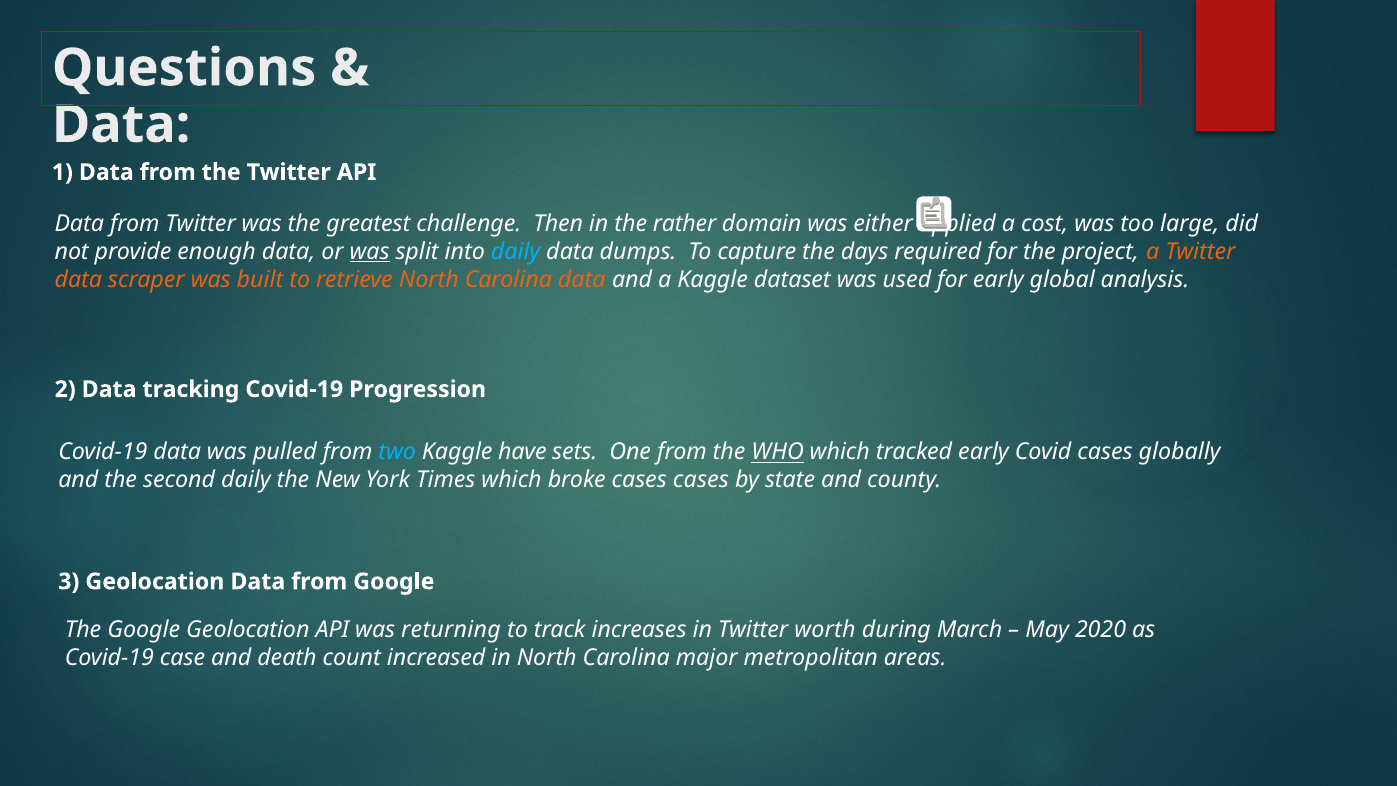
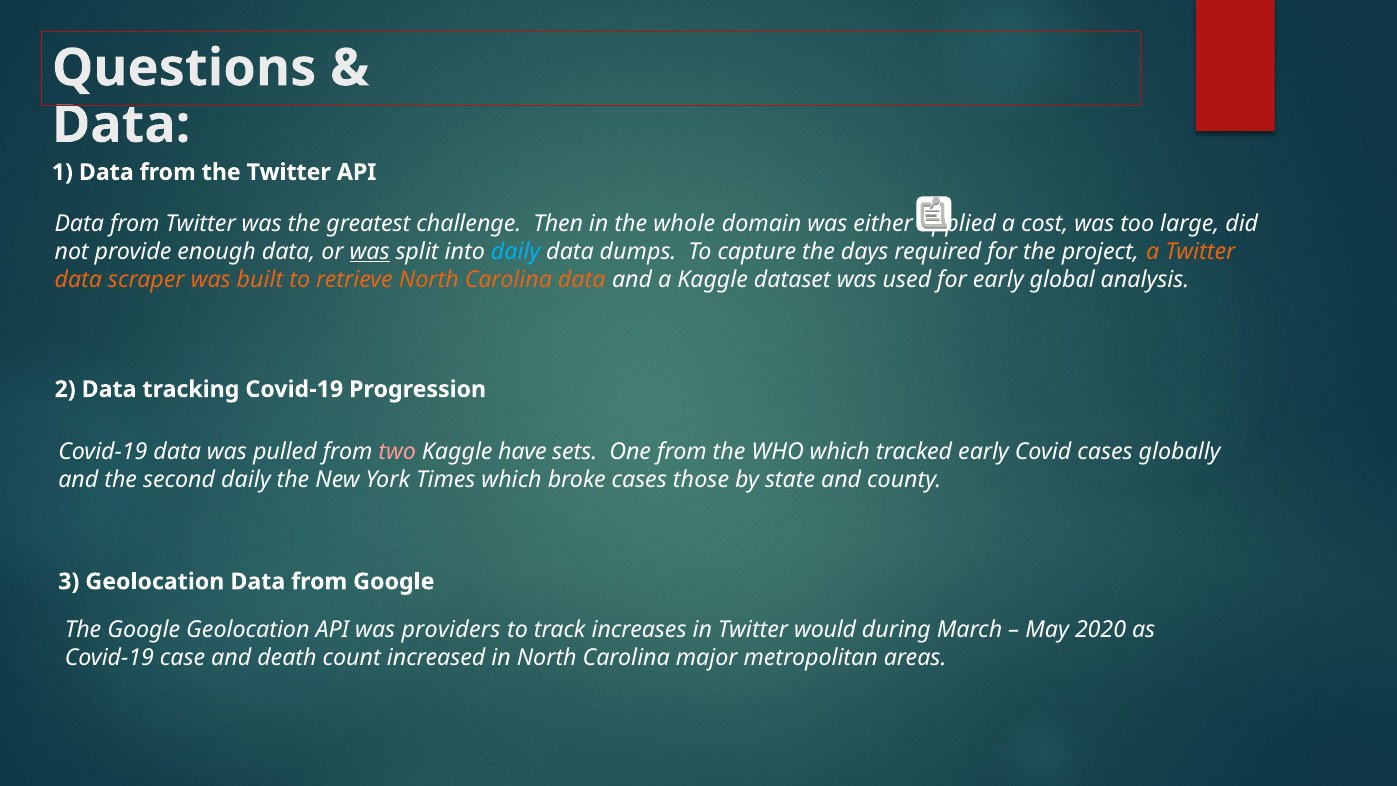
rather: rather -> whole
two colour: light blue -> pink
WHO underline: present -> none
cases cases: cases -> those
returning: returning -> providers
worth: worth -> would
